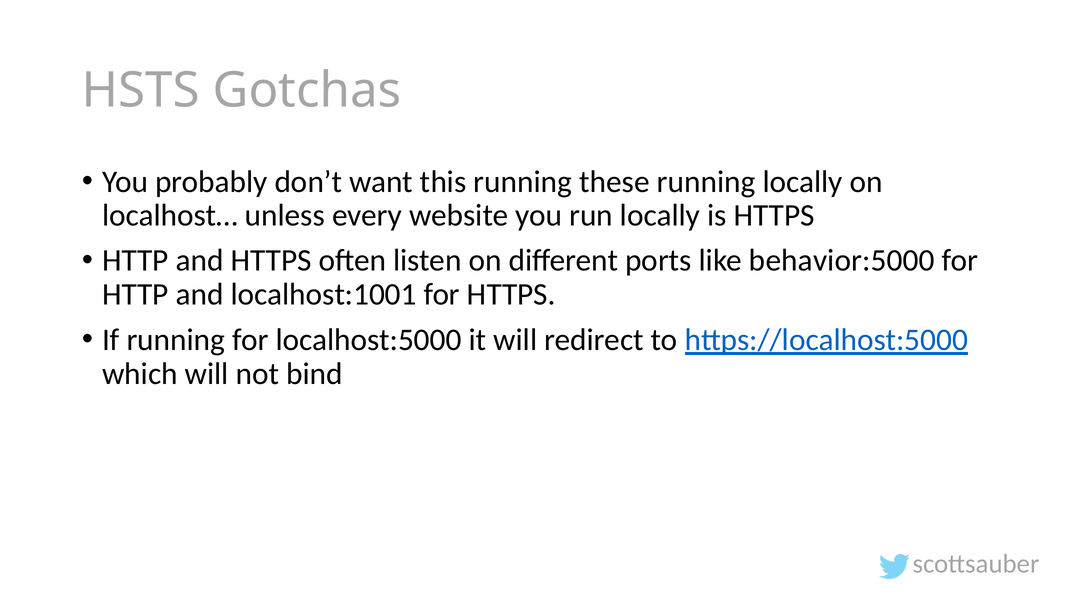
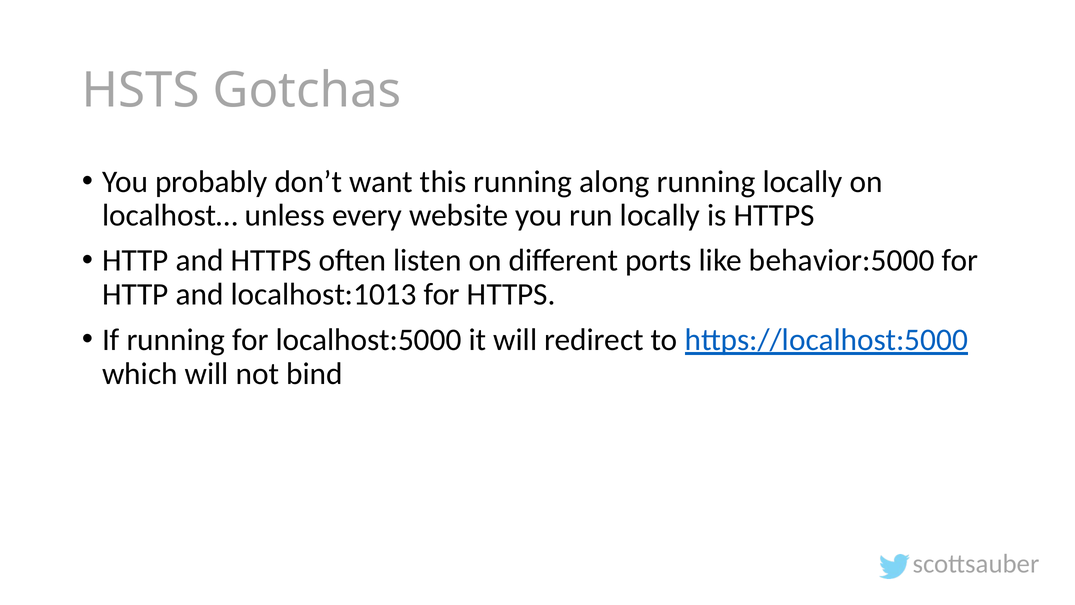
these: these -> along
localhost:1001: localhost:1001 -> localhost:1013
